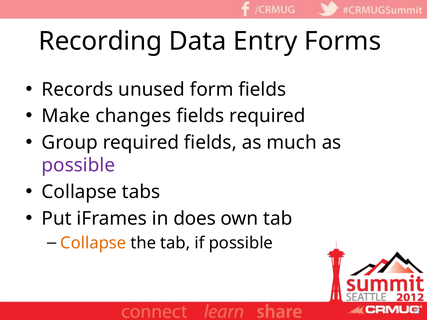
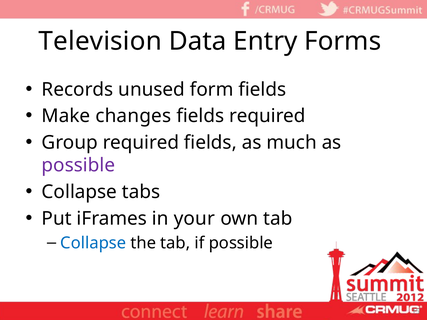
Recording: Recording -> Television
does: does -> your
Collapse at (93, 243) colour: orange -> blue
